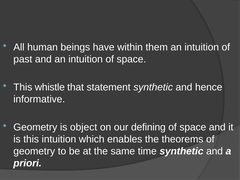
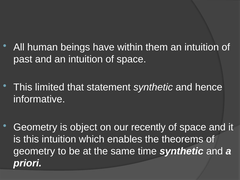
whistle: whistle -> limited
defining: defining -> recently
